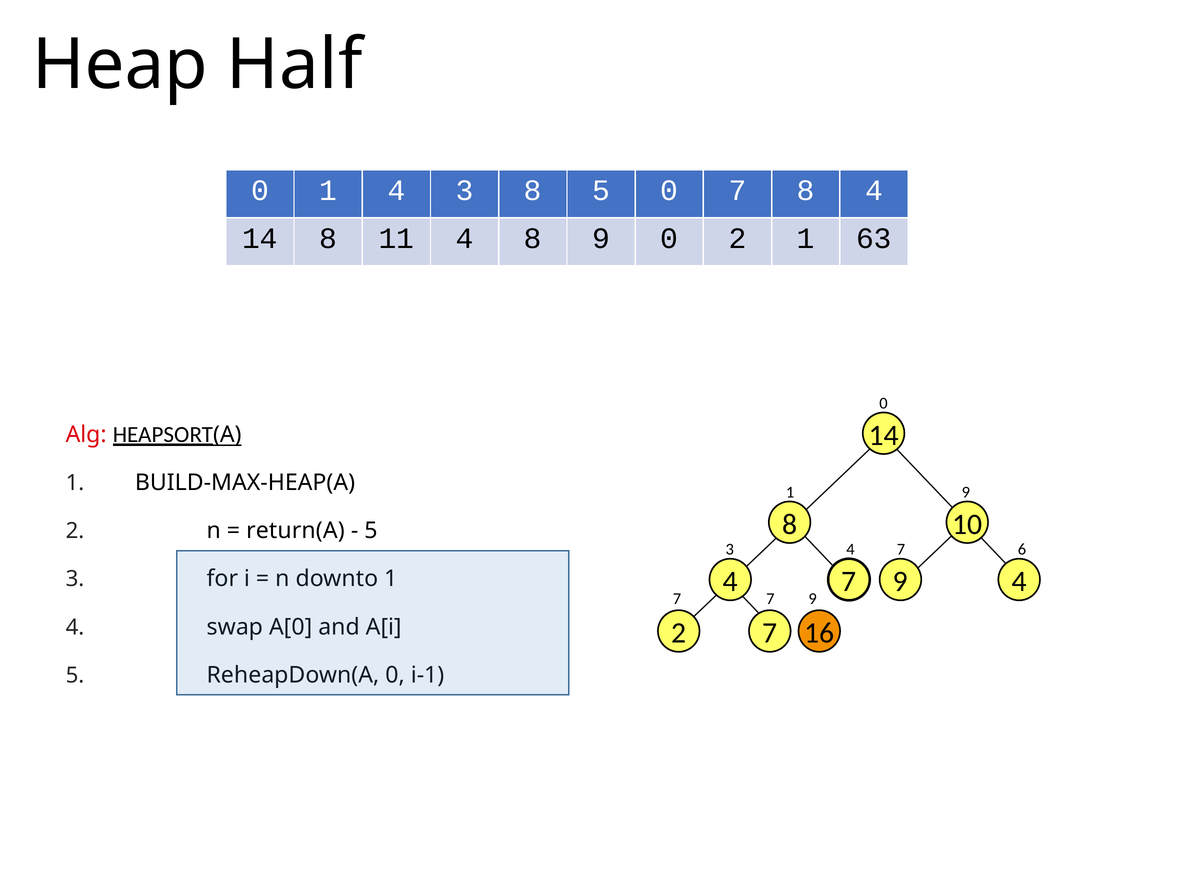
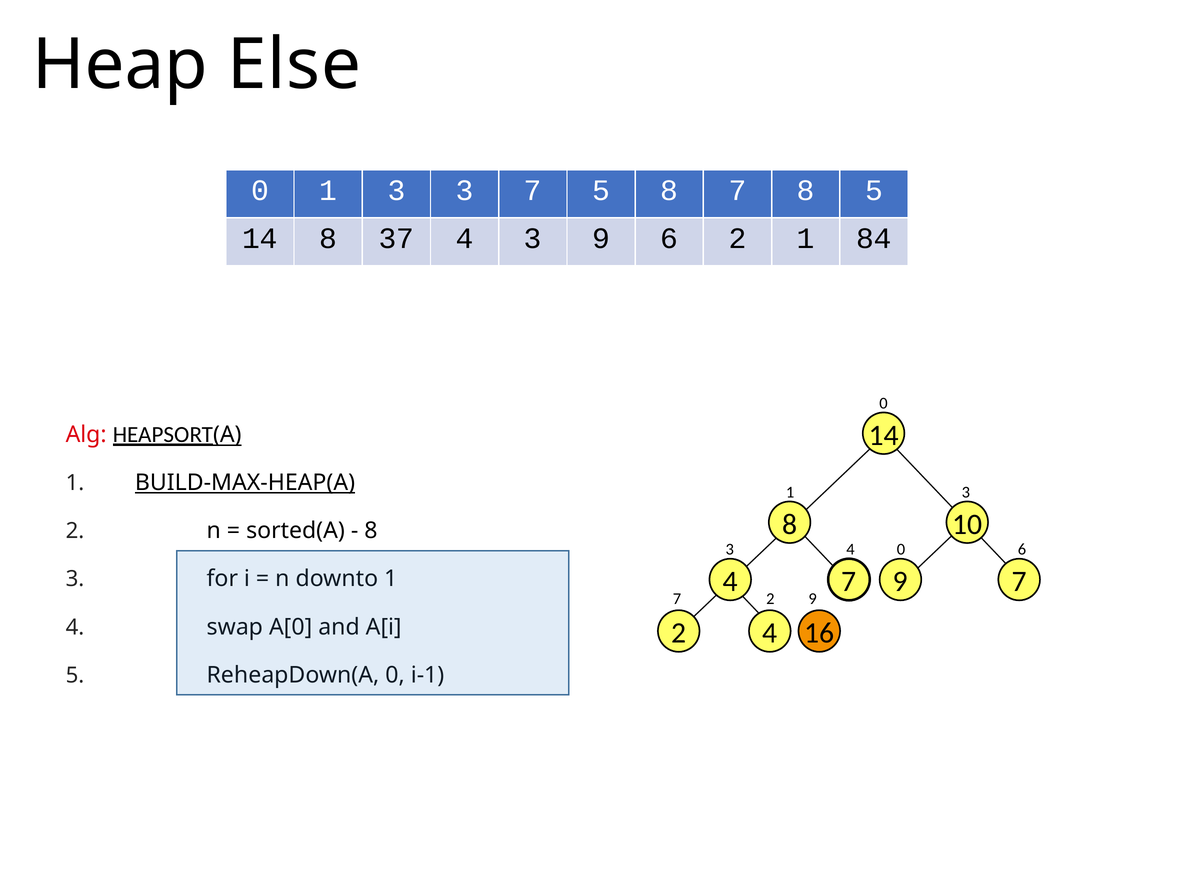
Half: Half -> Else
4 at (396, 191): 4 -> 3
3 8: 8 -> 7
5 0: 0 -> 8
8 4: 4 -> 5
11: 11 -> 37
4 8: 8 -> 3
0 at (669, 239): 0 -> 6
63: 63 -> 84
BUILD-MAX-HEAP(A underline: none -> present
9 at (966, 493): 9 -> 3
return(A: return(A -> sorted(A
5 at (371, 531): 5 -> 8
4 7: 7 -> 0
9 4: 4 -> 7
7 7: 7 -> 2
2 7: 7 -> 4
